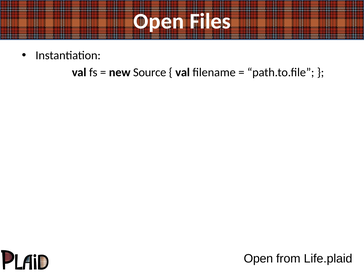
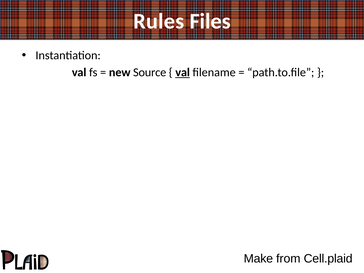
Open at (159, 21): Open -> Rules
val at (183, 72) underline: none -> present
Open at (258, 259): Open -> Make
Life.plaid: Life.plaid -> Cell.plaid
